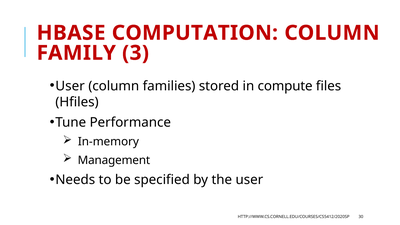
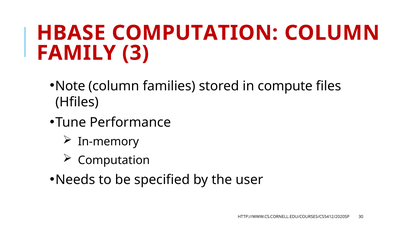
User at (70, 86): User -> Note
Management at (114, 160): Management -> Computation
